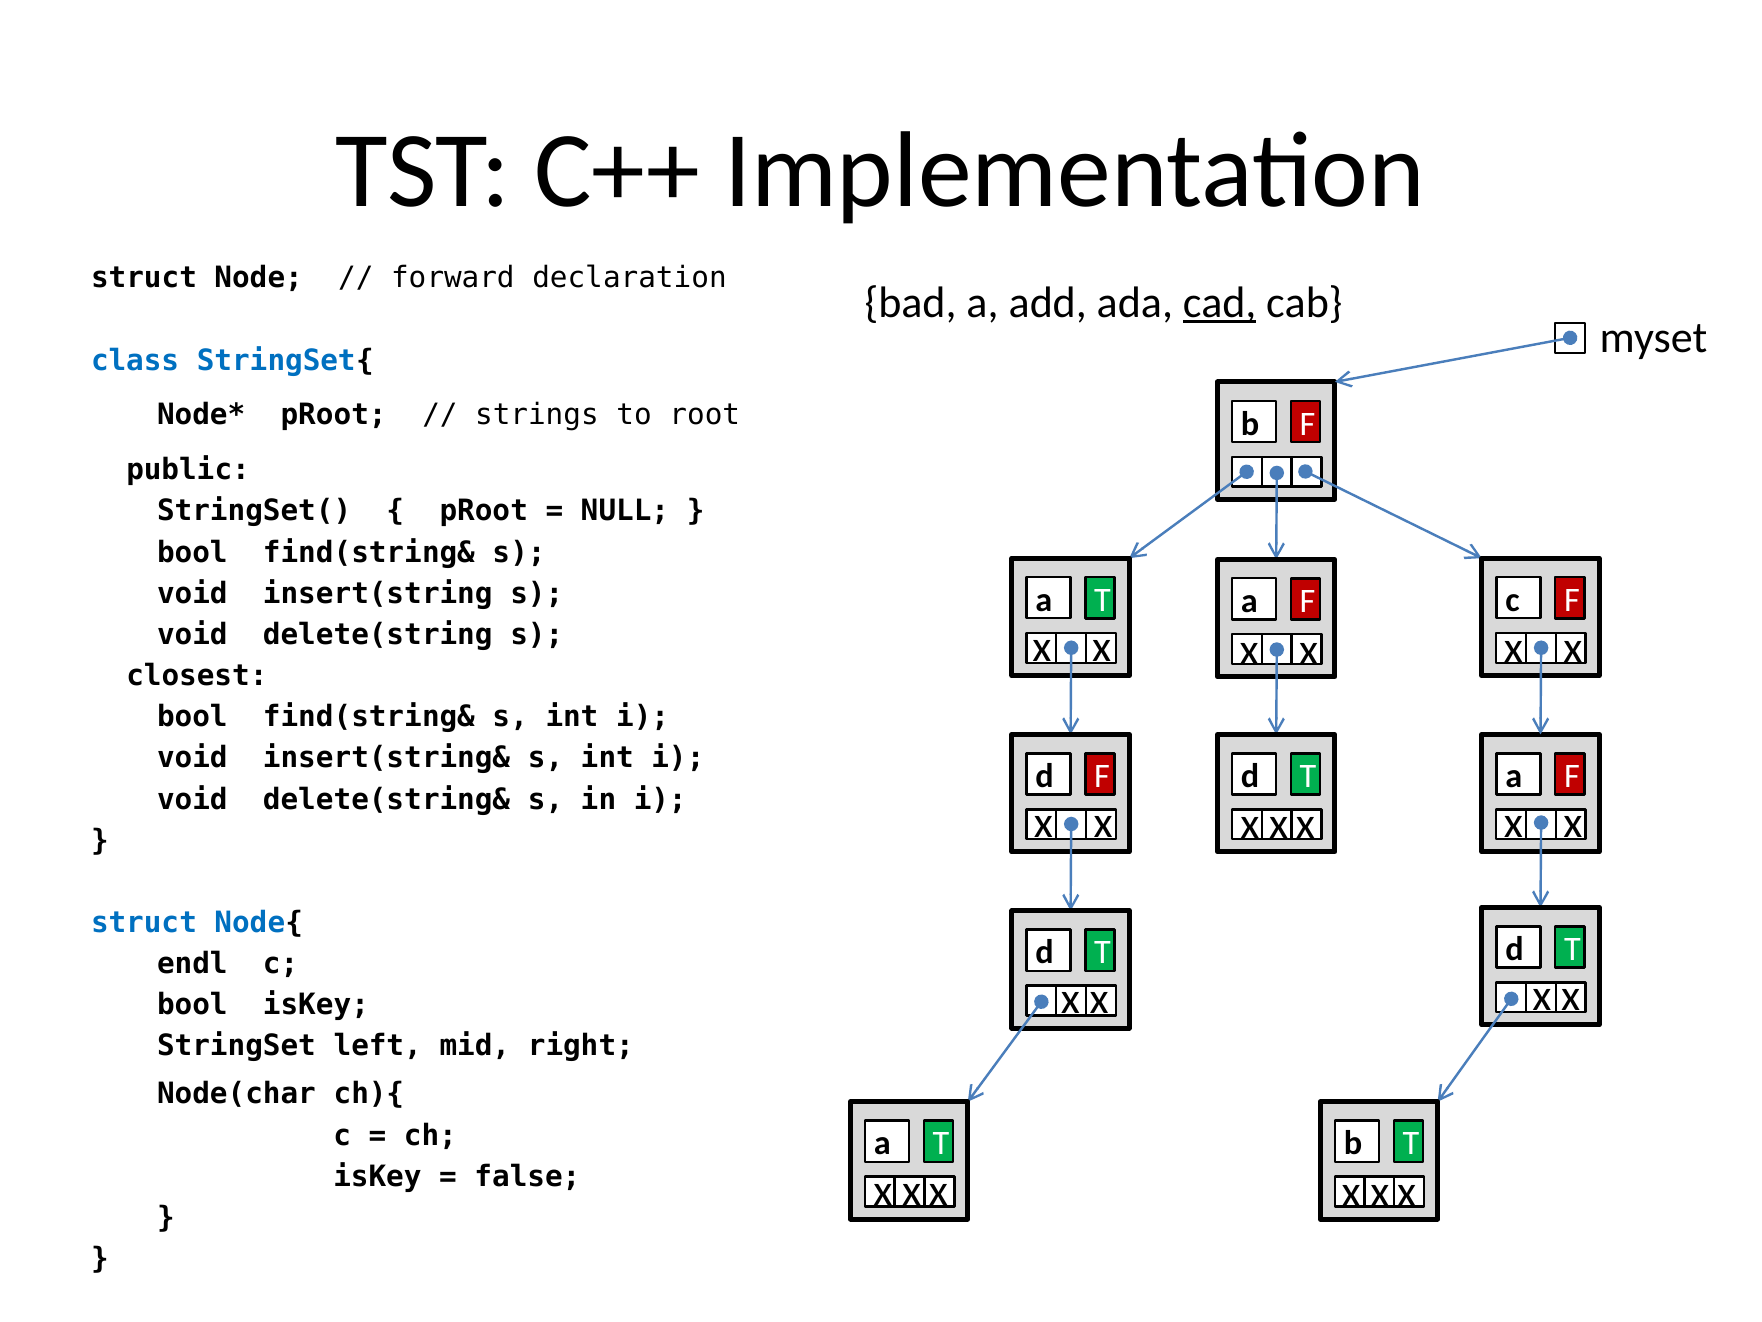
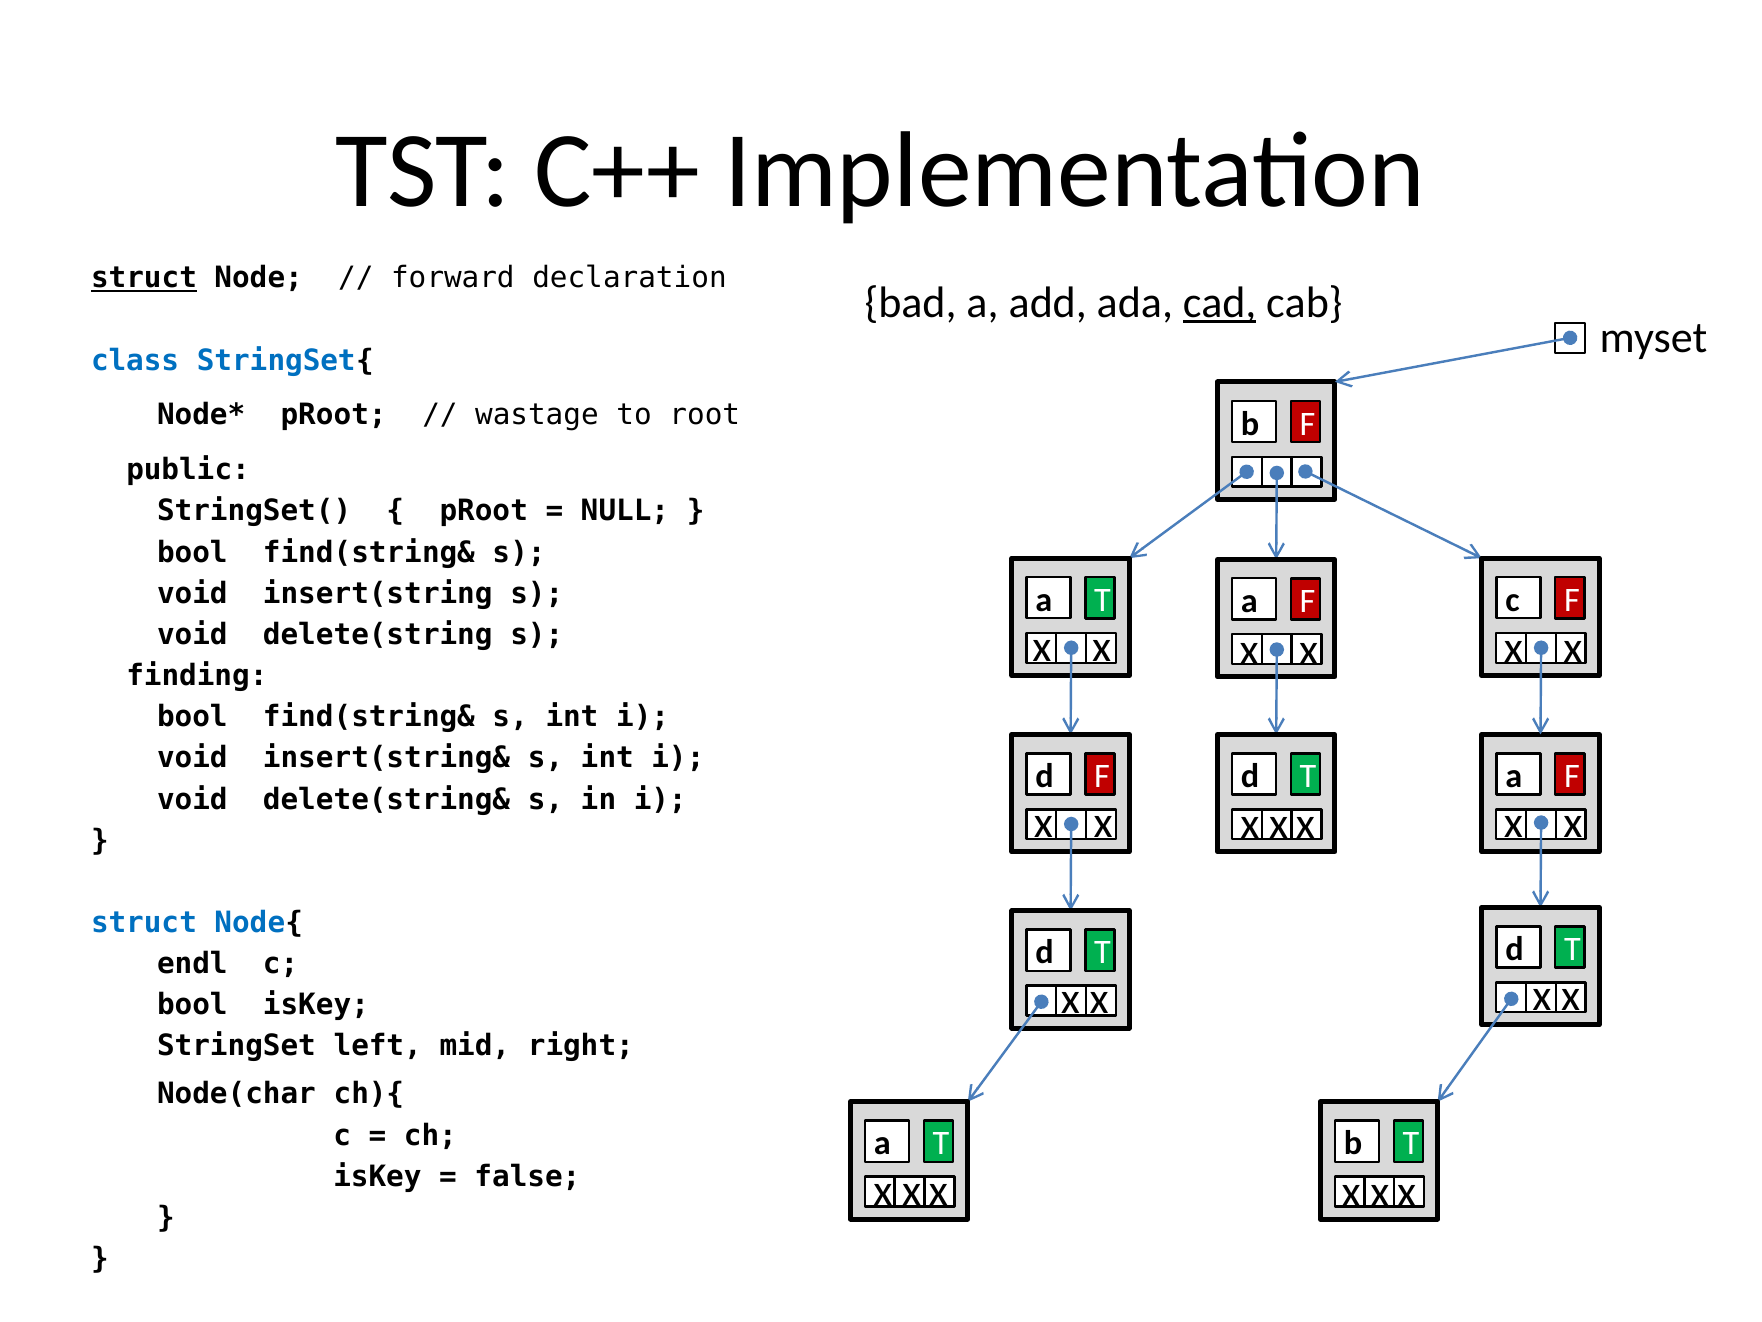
struct at (144, 278) underline: none -> present
strings: strings -> wastage
closest: closest -> finding
